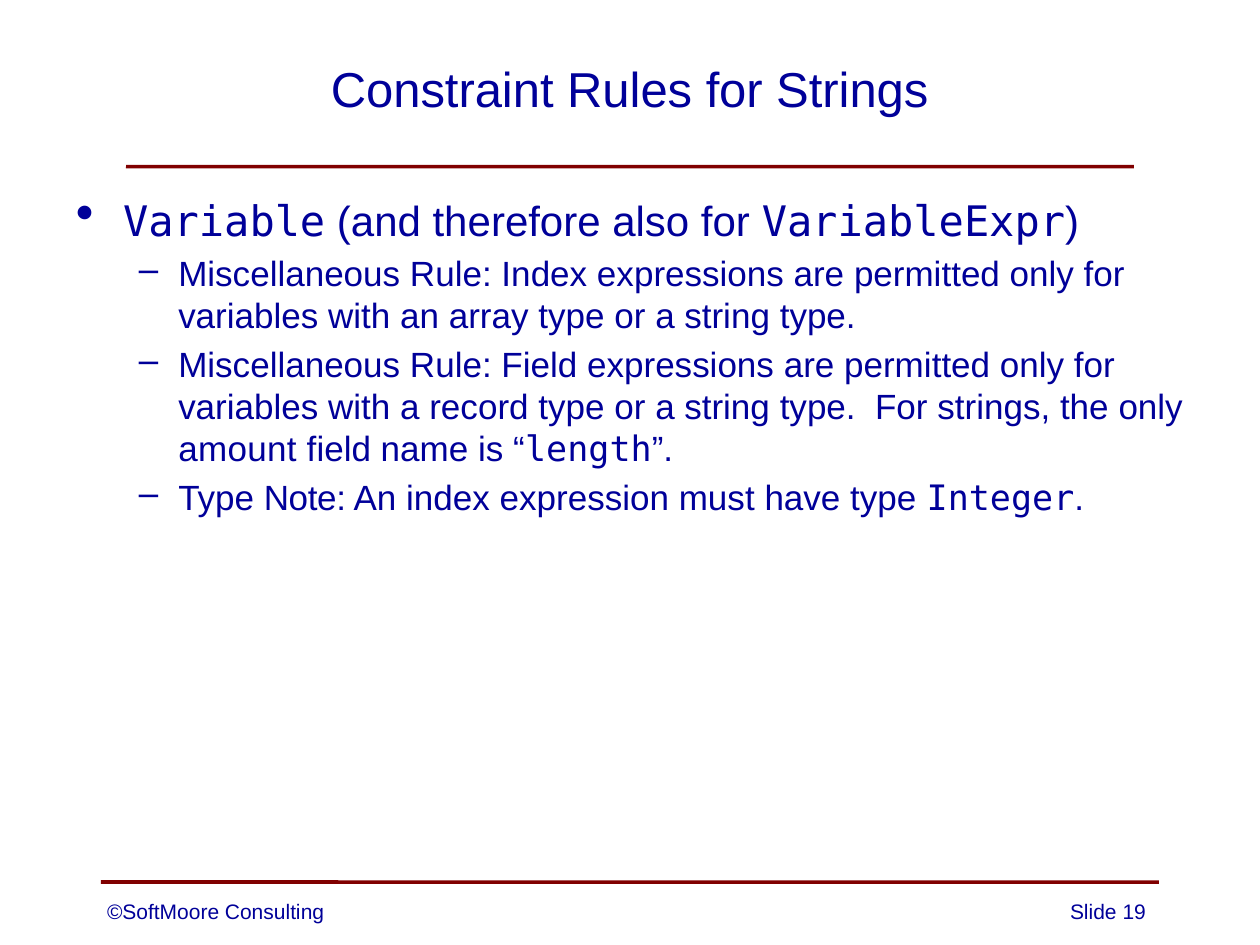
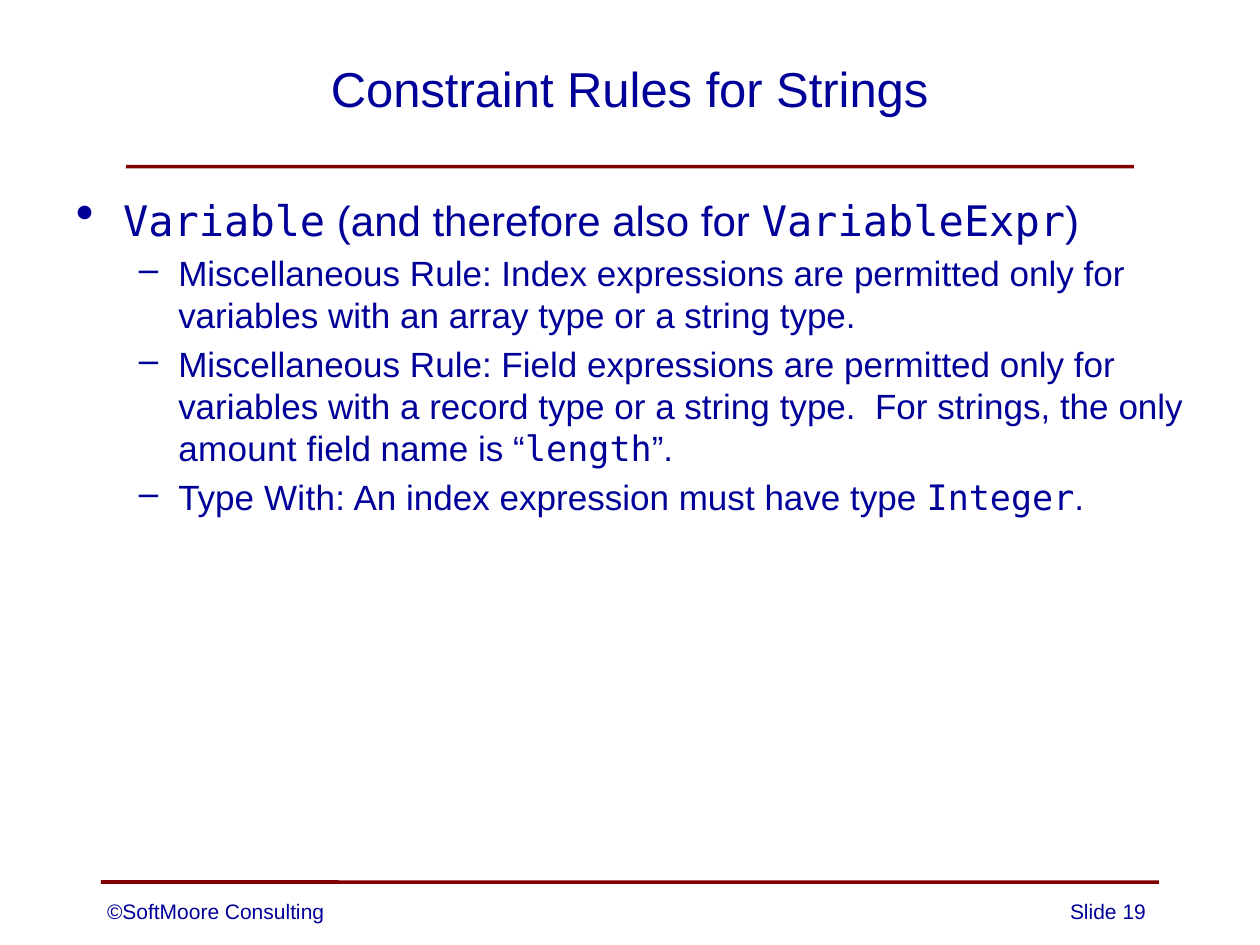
Type Note: Note -> With
